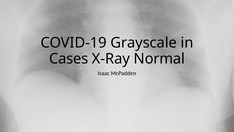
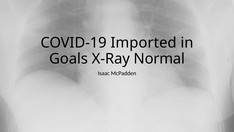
Grayscale: Grayscale -> Imported
Cases: Cases -> Goals
